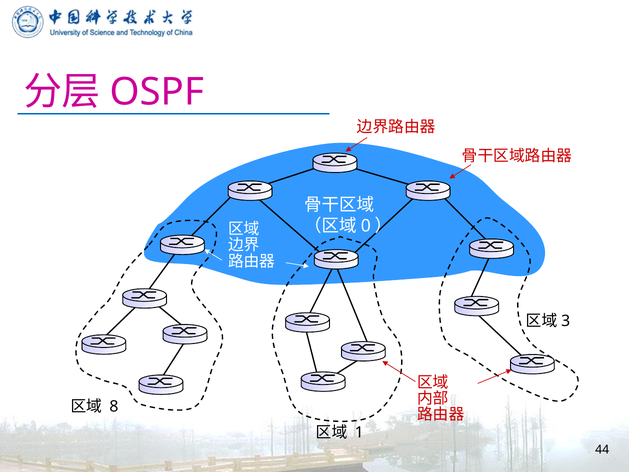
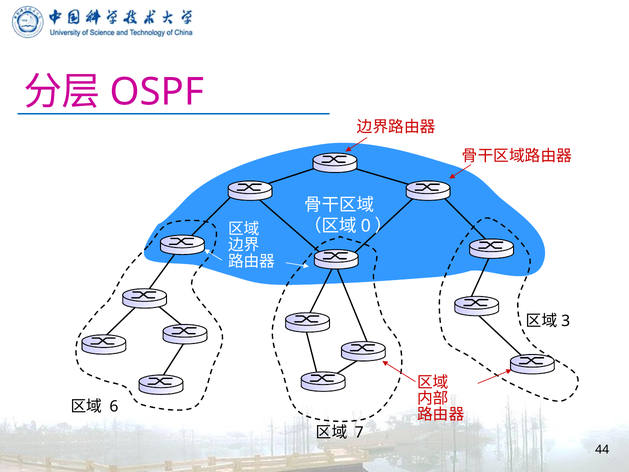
8: 8 -> 6
1: 1 -> 7
